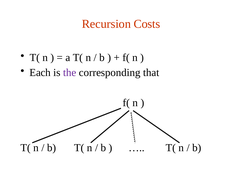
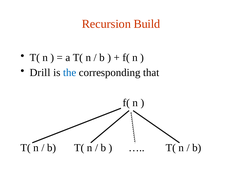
Costs: Costs -> Build
Each: Each -> Drill
the colour: purple -> blue
